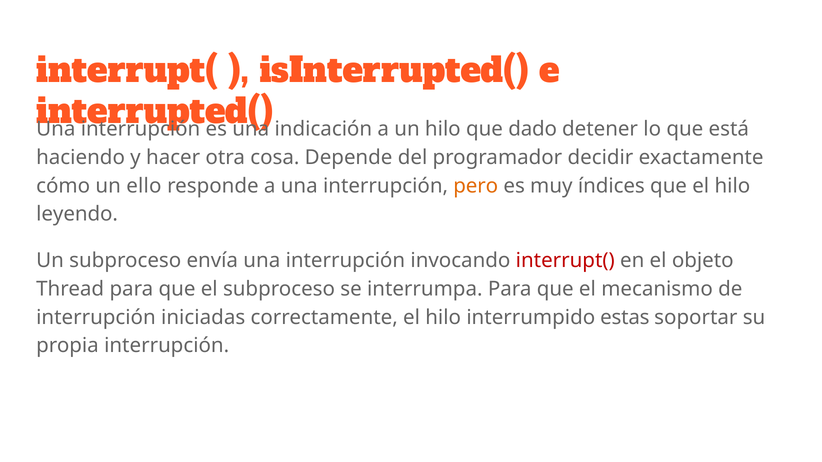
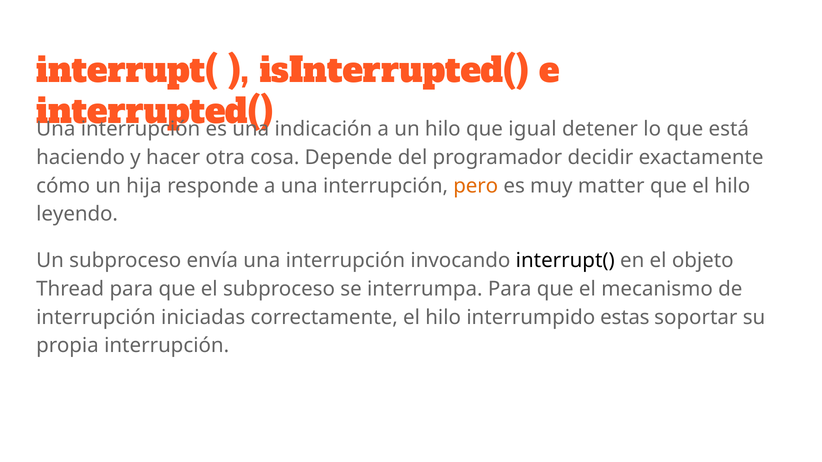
dado: dado -> igual
ello: ello -> hija
índices: índices -> matter
interrupt( at (565, 261) colour: red -> black
